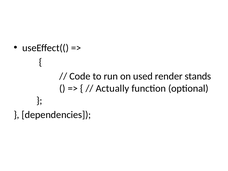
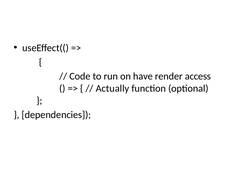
used: used -> have
stands: stands -> access
